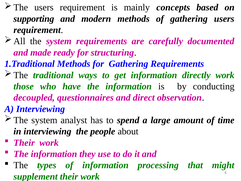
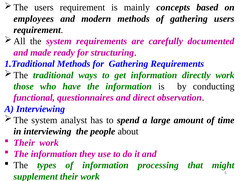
supporting: supporting -> employees
decoupled: decoupled -> functional
